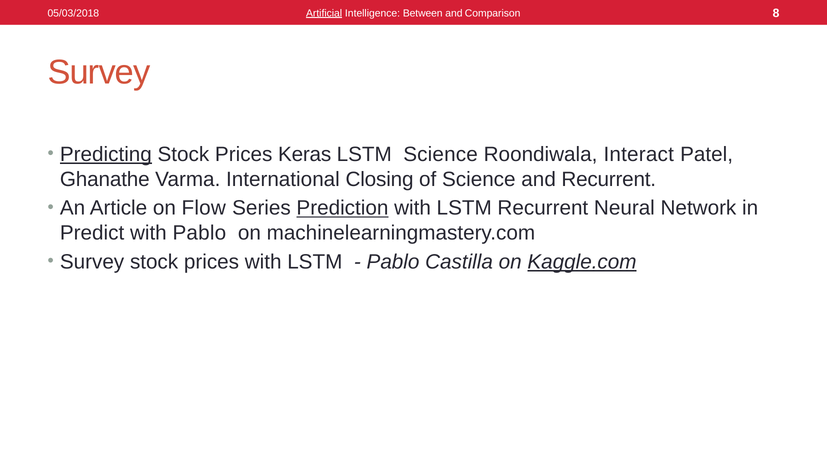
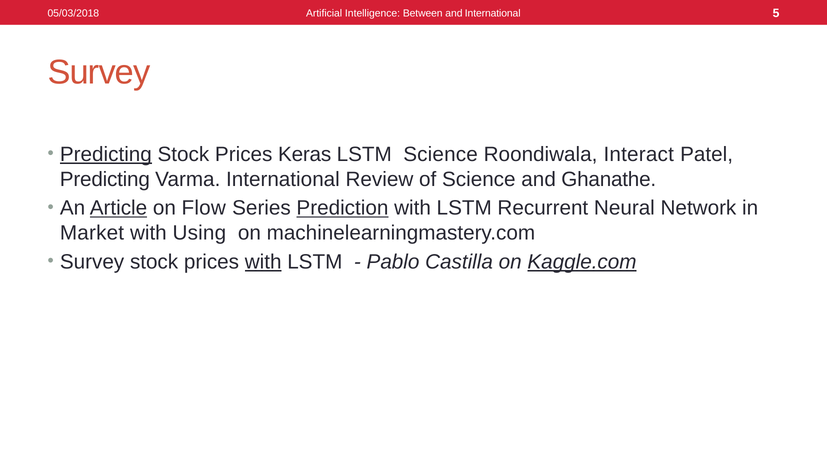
Artificial underline: present -> none
and Comparison: Comparison -> International
8: 8 -> 5
Ghanathe at (105, 179): Ghanathe -> Predicting
Closing: Closing -> Review
and Recurrent: Recurrent -> Ghanathe
Article underline: none -> present
Predict: Predict -> Market
with Pablo: Pablo -> Using
with at (263, 262) underline: none -> present
